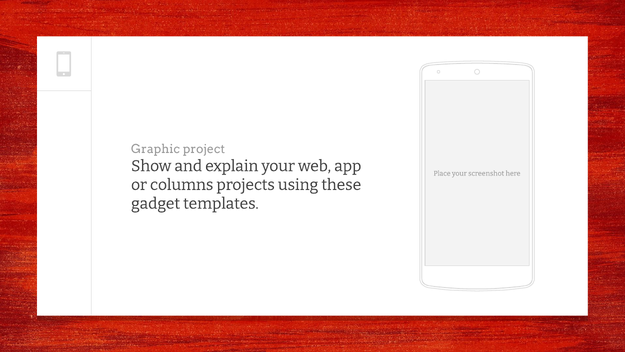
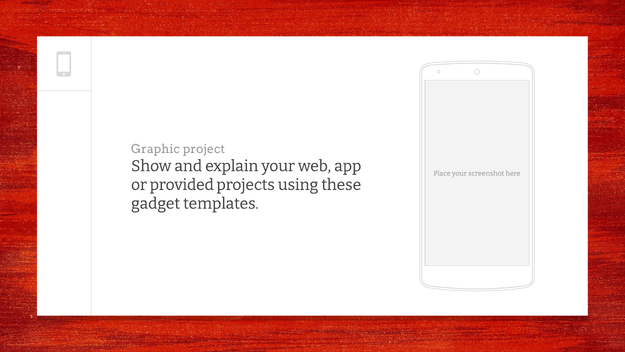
columns: columns -> provided
